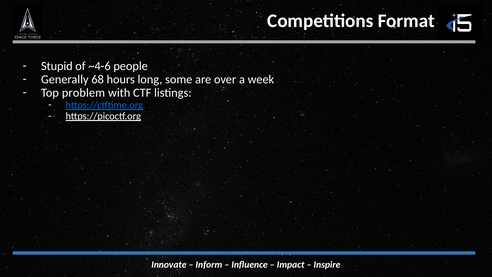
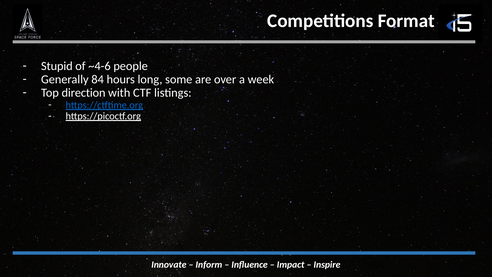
68: 68 -> 84
problem: problem -> direction
